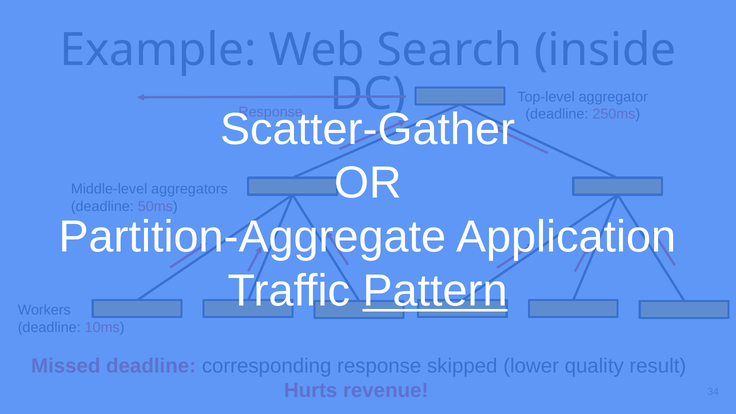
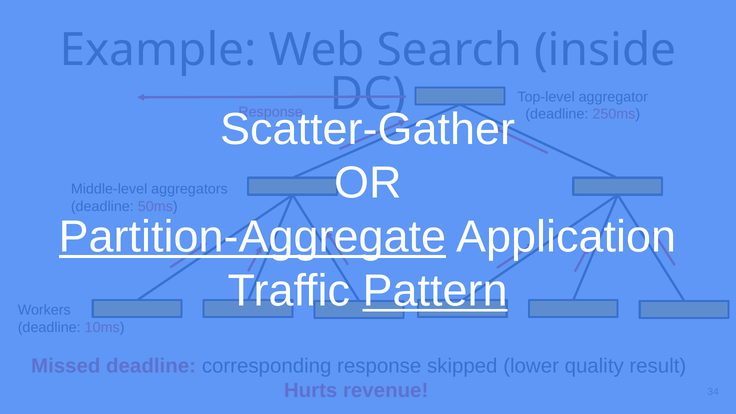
Partition-Aggregate underline: none -> present
